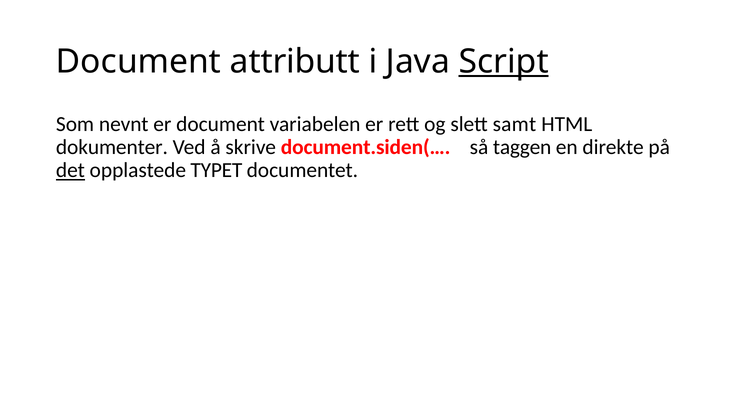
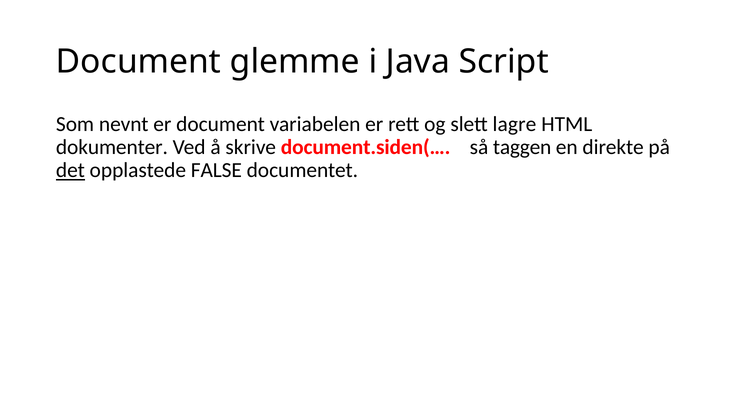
attributt: attributt -> glemme
Script underline: present -> none
samt: samt -> lagre
TYPET: TYPET -> FALSE
